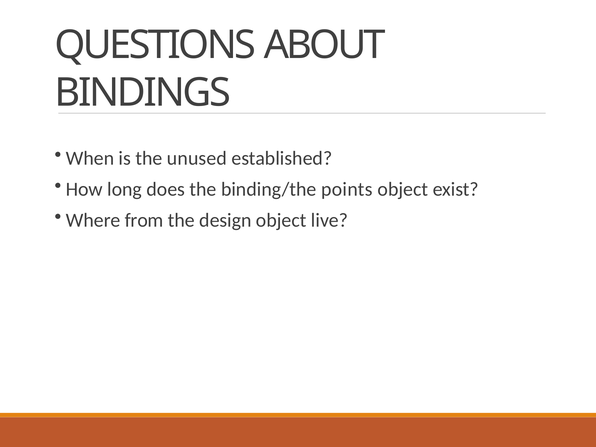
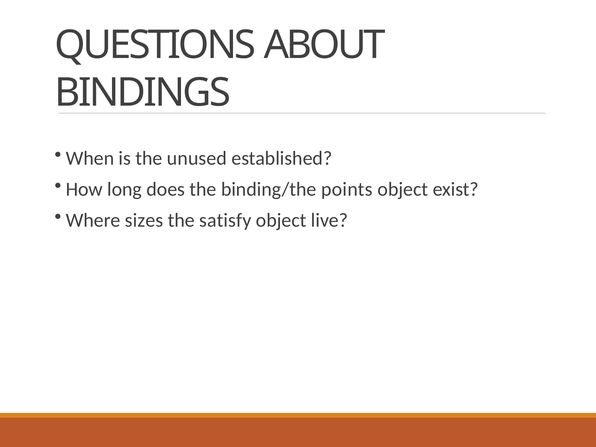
from: from -> sizes
design: design -> satisfy
